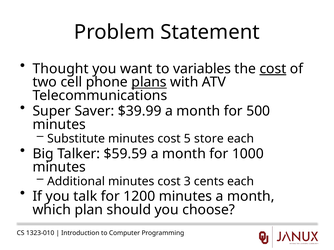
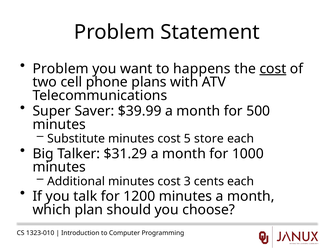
Thought at (61, 69): Thought -> Problem
variables: variables -> happens
plans underline: present -> none
$59.59: $59.59 -> $31.29
